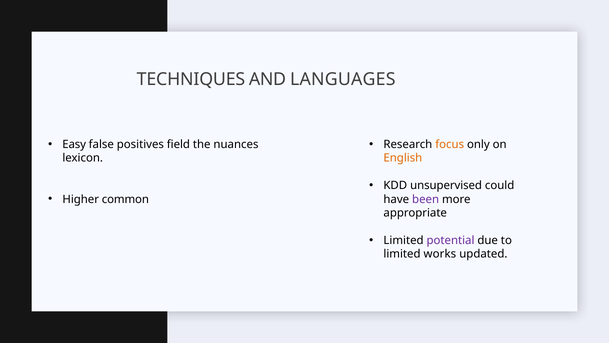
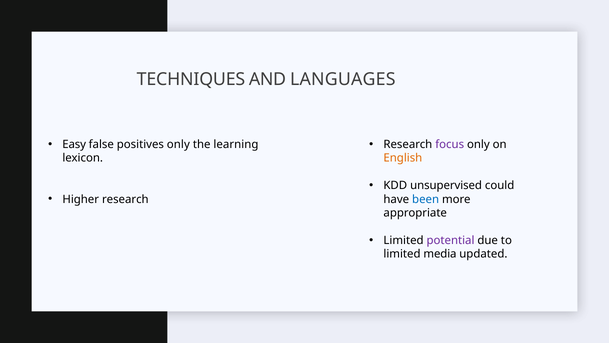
positives field: field -> only
nuances: nuances -> learning
focus colour: orange -> purple
Higher common: common -> research
been colour: purple -> blue
works: works -> media
